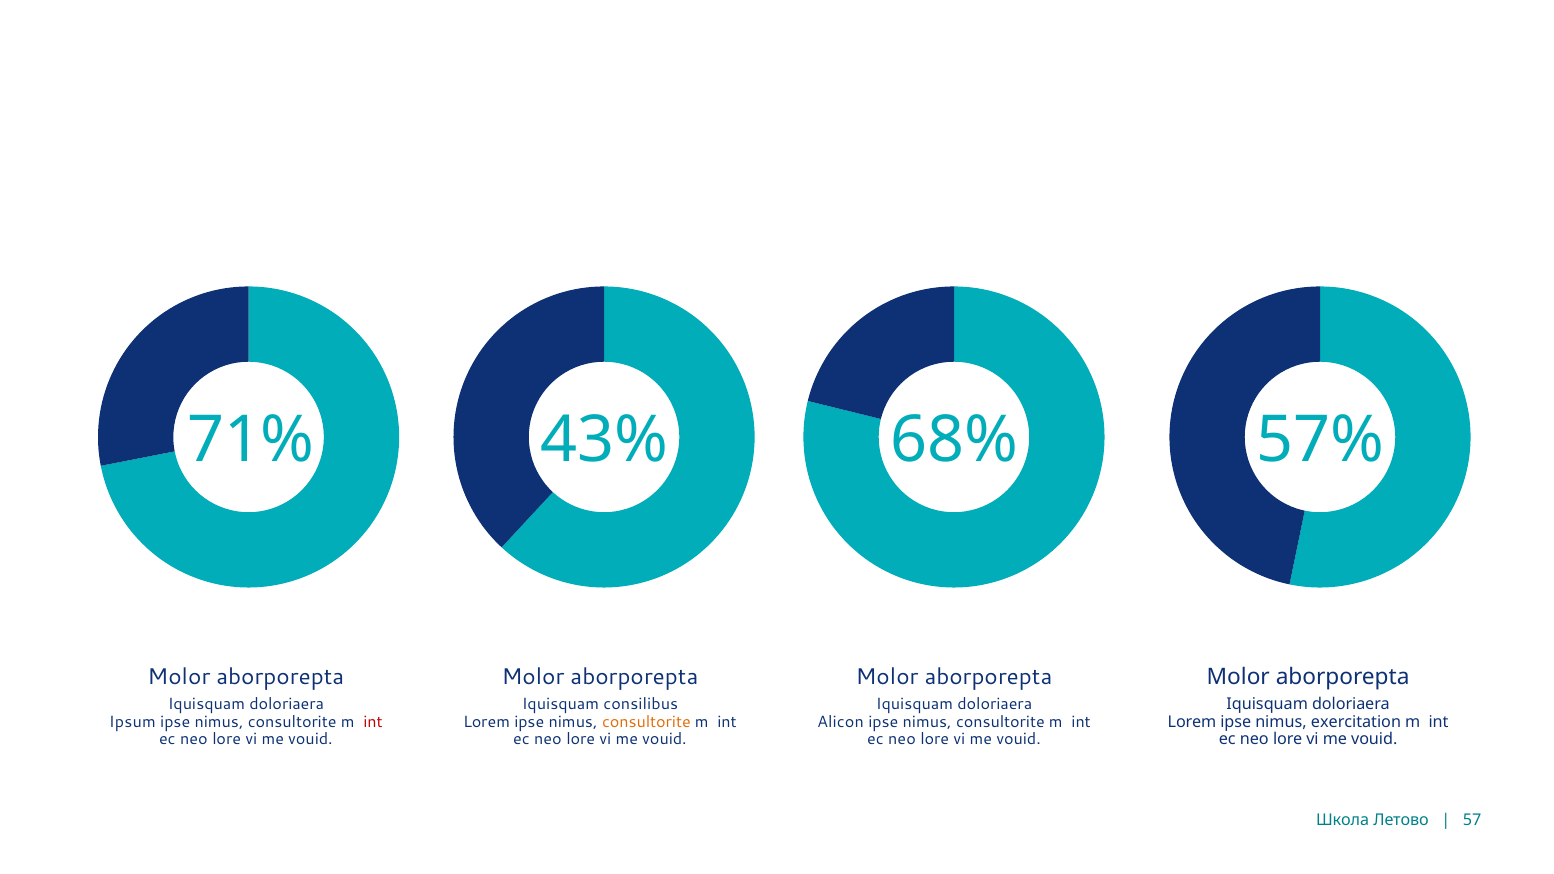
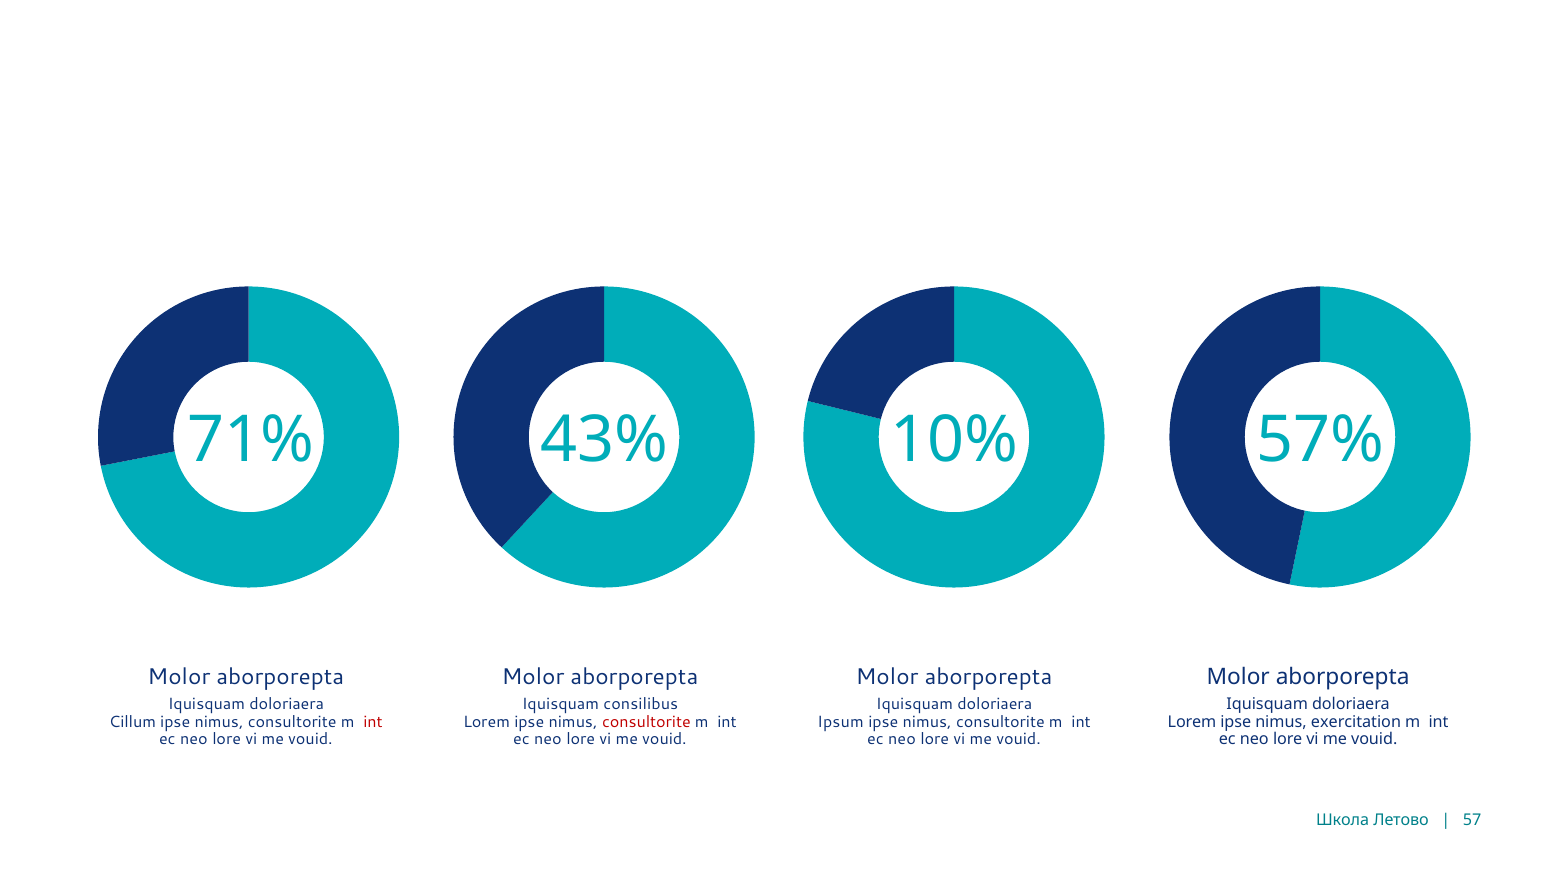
68%: 68% -> 10%
Ipsum: Ipsum -> Cillum
consultorite at (646, 722) colour: orange -> red
Alicon: Alicon -> Ipsum
